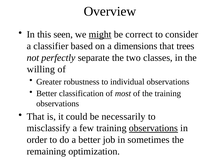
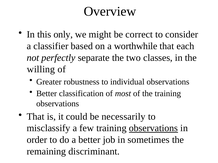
seen: seen -> only
might underline: present -> none
dimensions: dimensions -> worthwhile
trees: trees -> each
optimization: optimization -> discriminant
